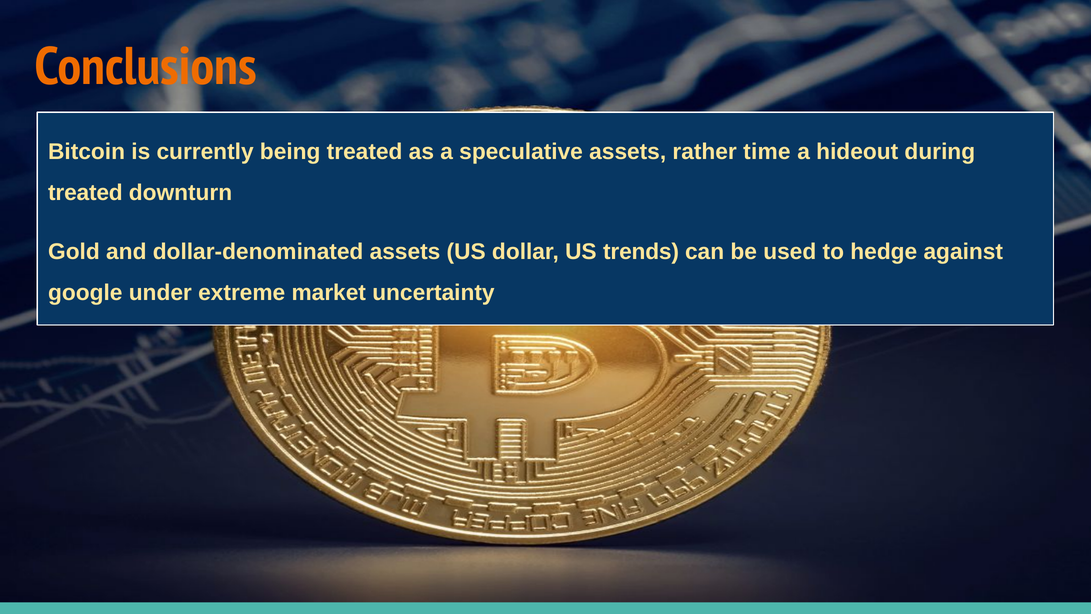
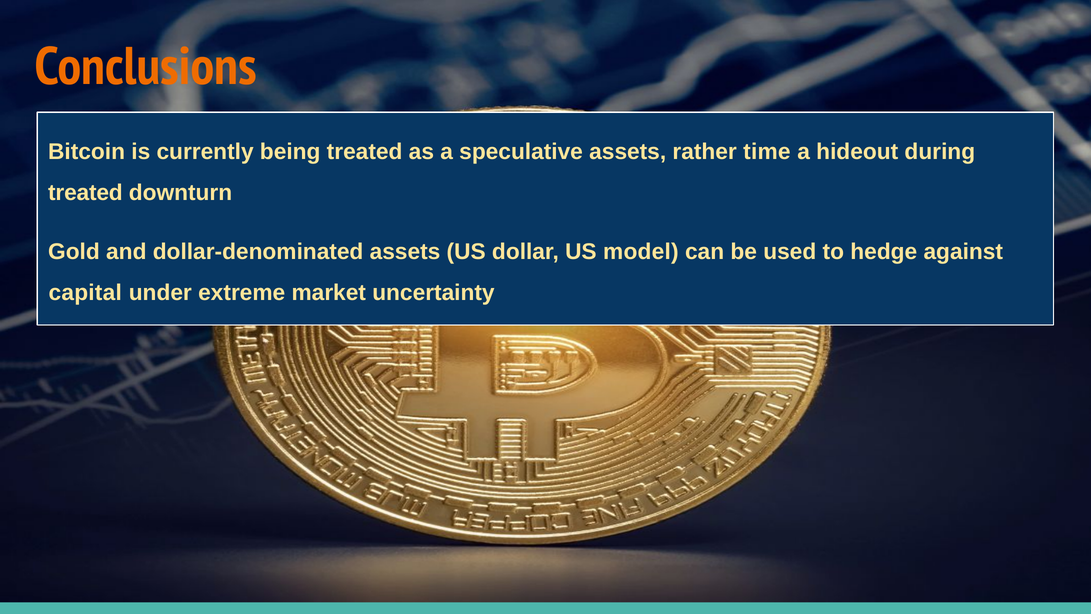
trends: trends -> model
google: google -> capital
